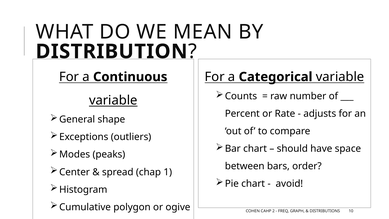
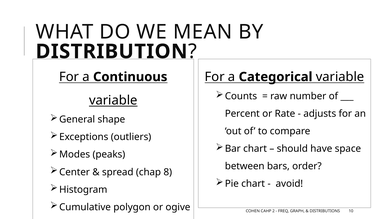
1: 1 -> 8
